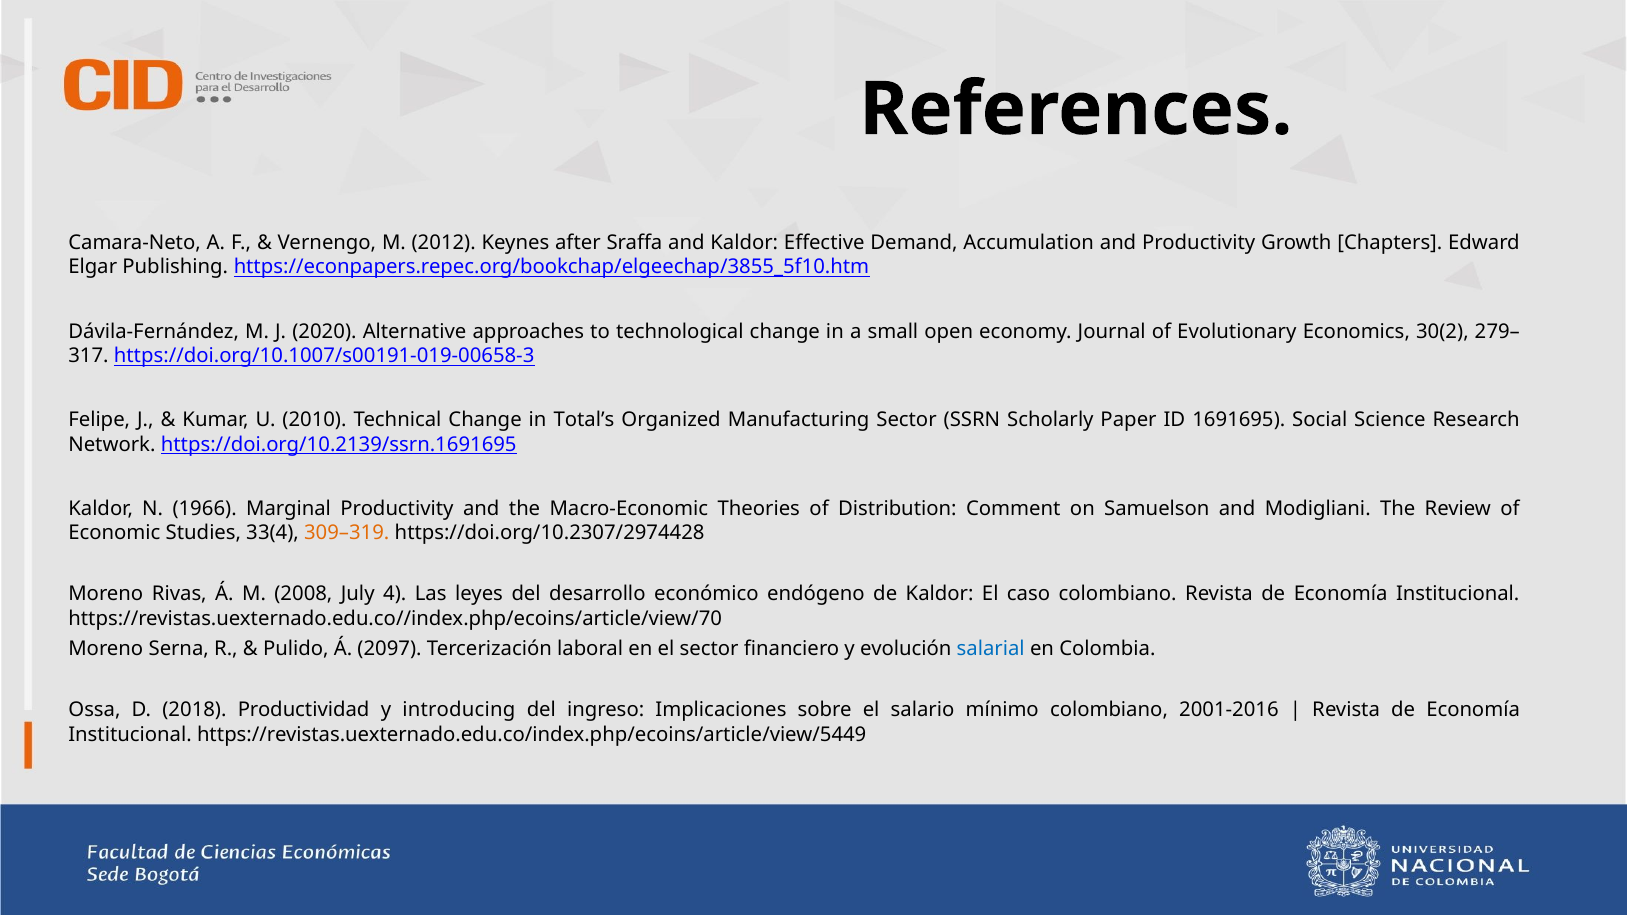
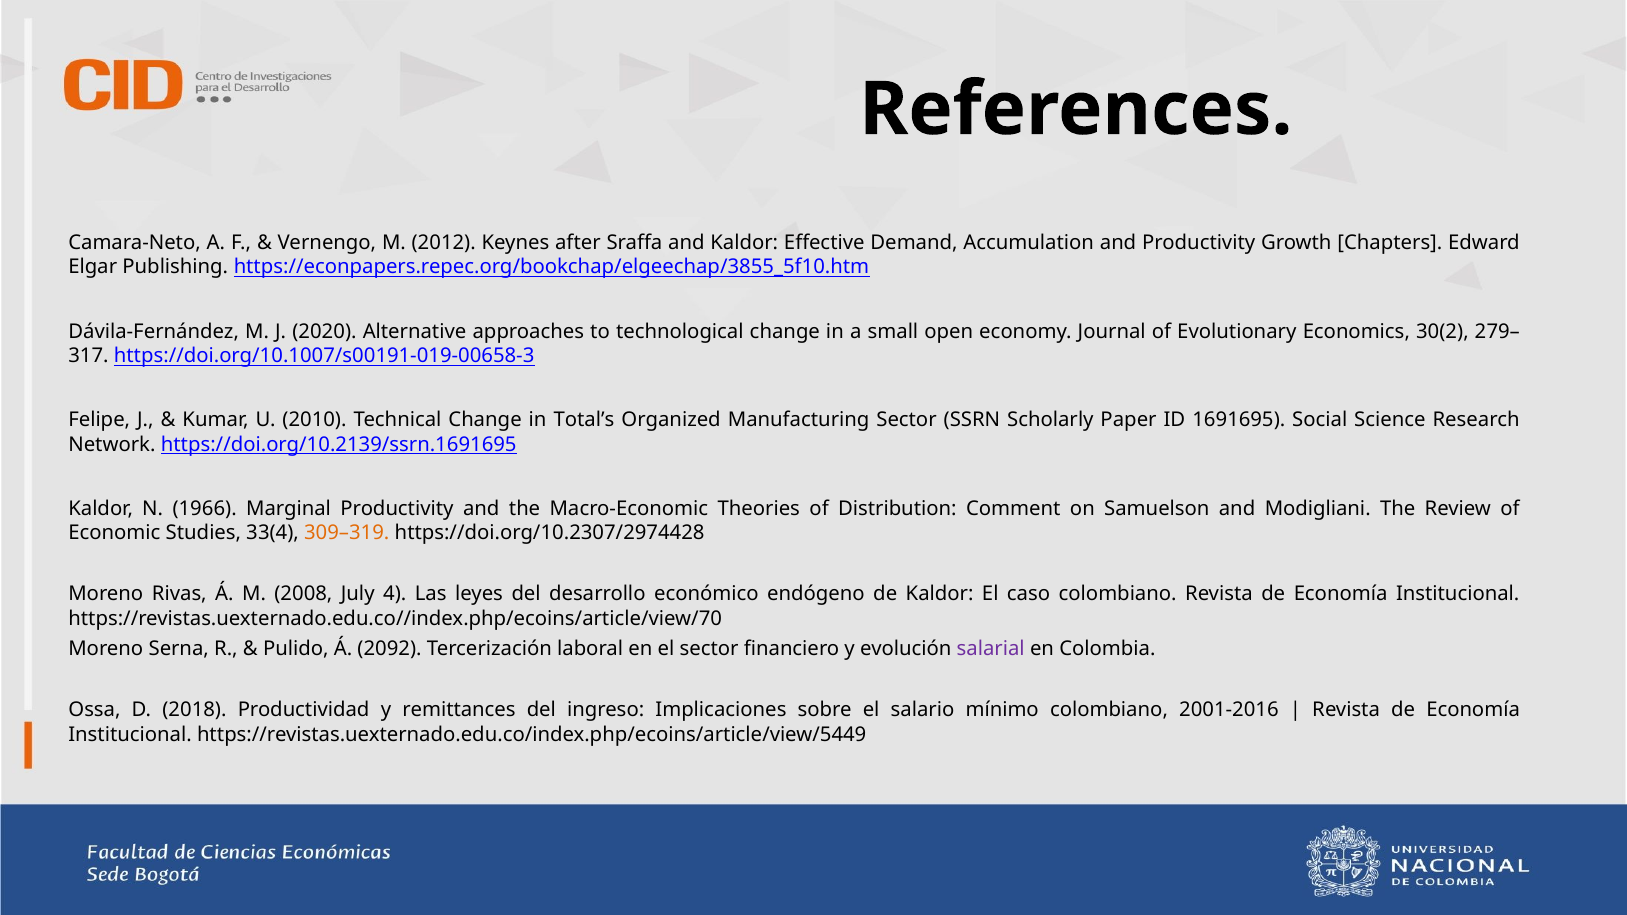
2097: 2097 -> 2092
salarial colour: blue -> purple
introducing: introducing -> remittances
